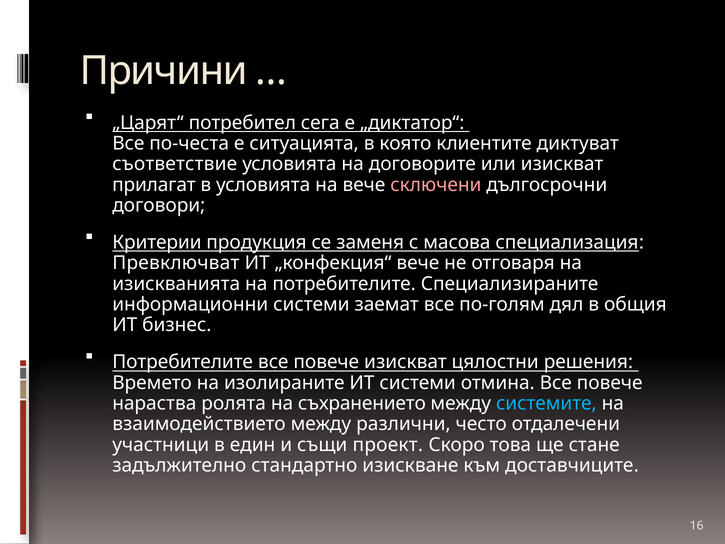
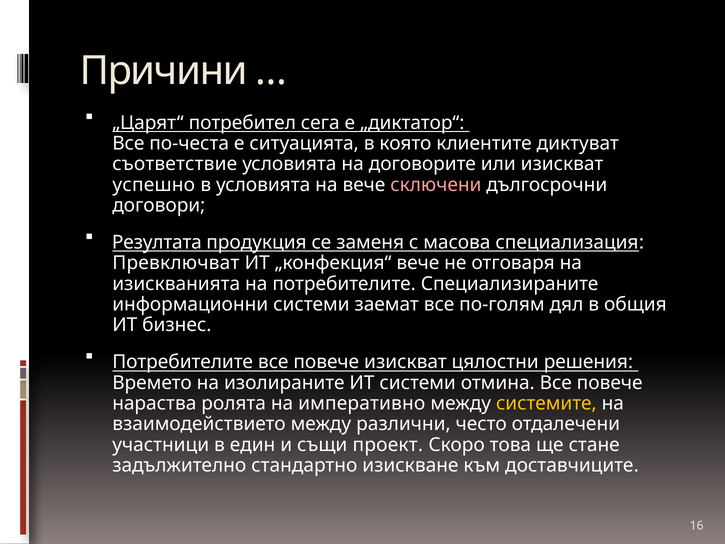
прилагат: прилагат -> успешно
Критерии: Критерии -> Резултата
съхранението: съхранението -> императивно
системите colour: light blue -> yellow
